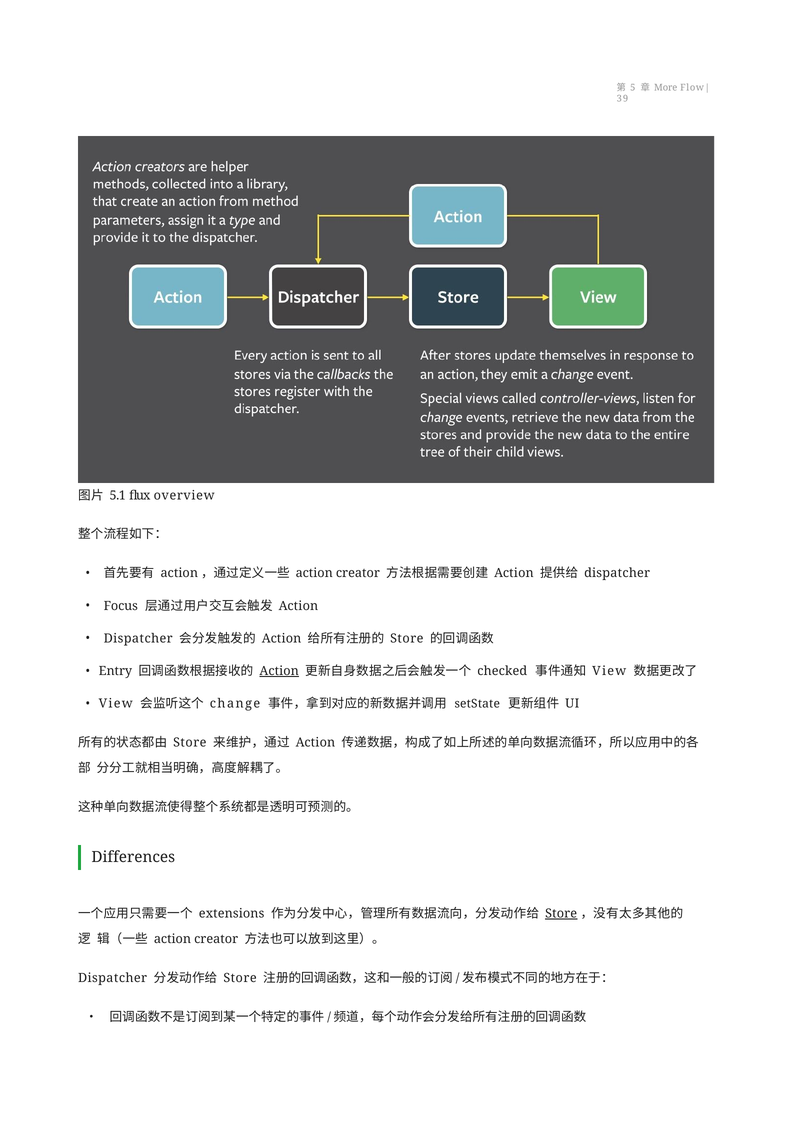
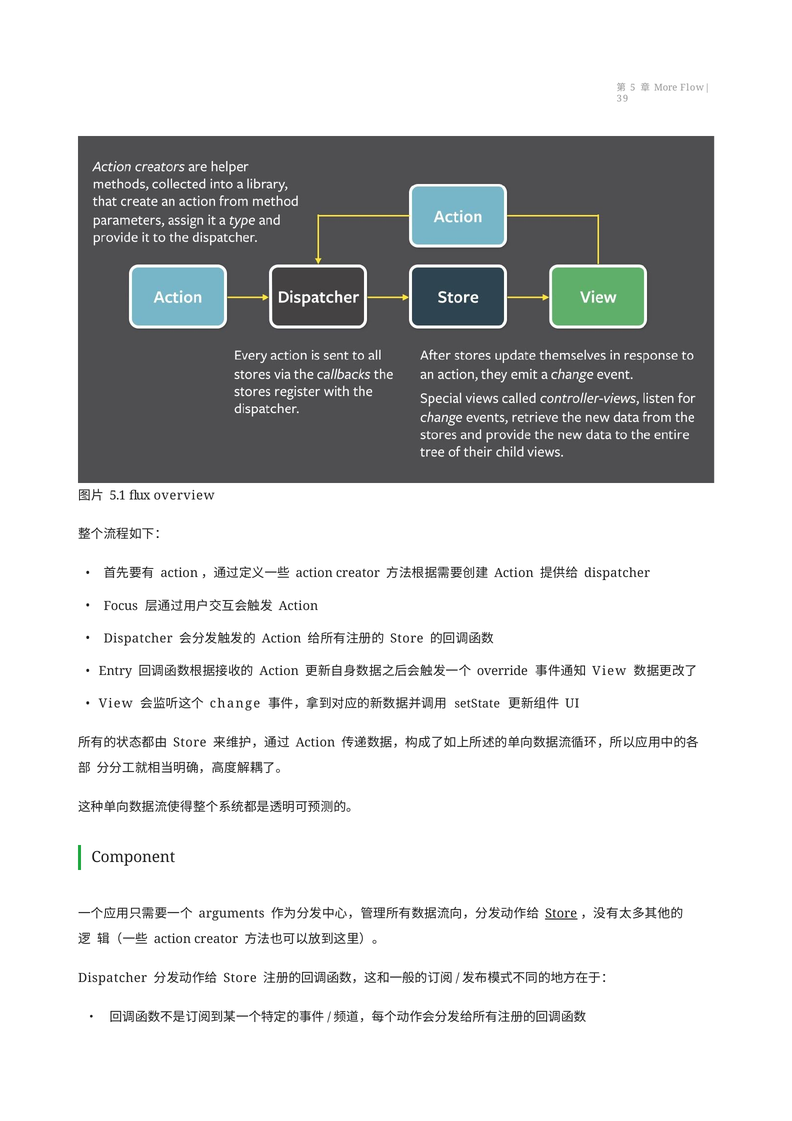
Action at (279, 671) underline: present -> none
checked: checked -> override
Differences: Differences -> Component
extensions: extensions -> arguments
